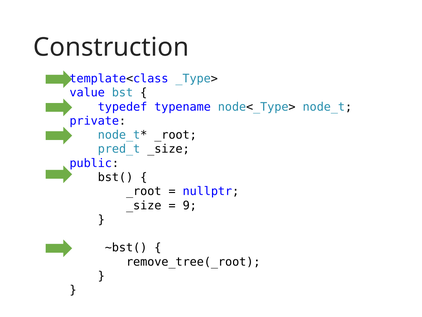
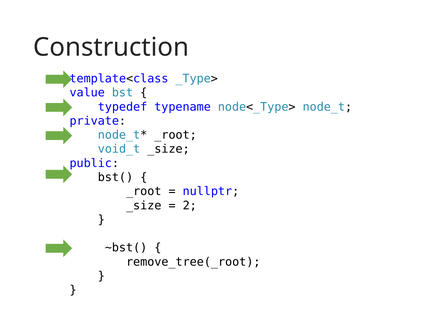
pred_t: pred_t -> void_t
9: 9 -> 2
